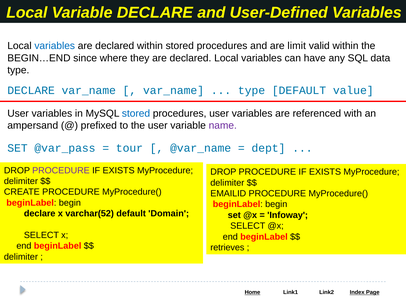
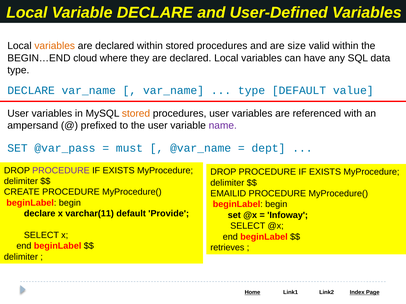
variables at (55, 46) colour: blue -> orange
limit: limit -> size
since: since -> cloud
stored at (136, 114) colour: blue -> orange
tour: tour -> must
varchar(52: varchar(52 -> varchar(11
Domain: Domain -> Provide
